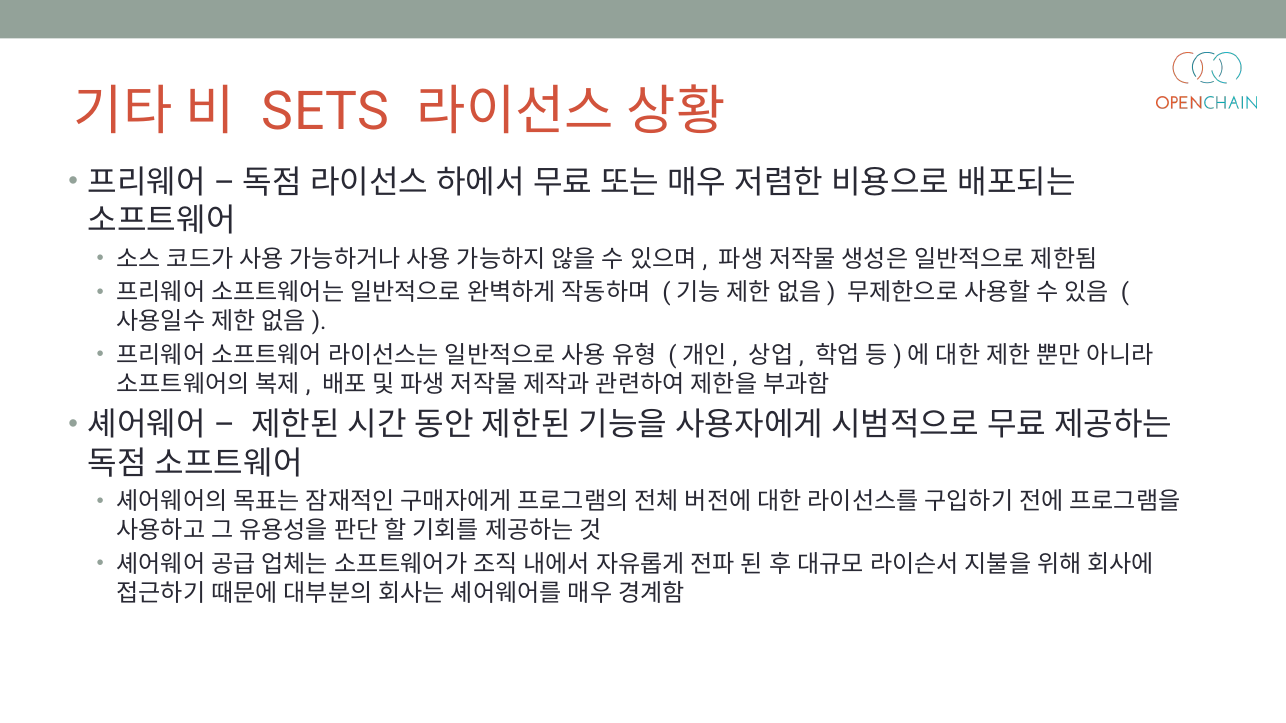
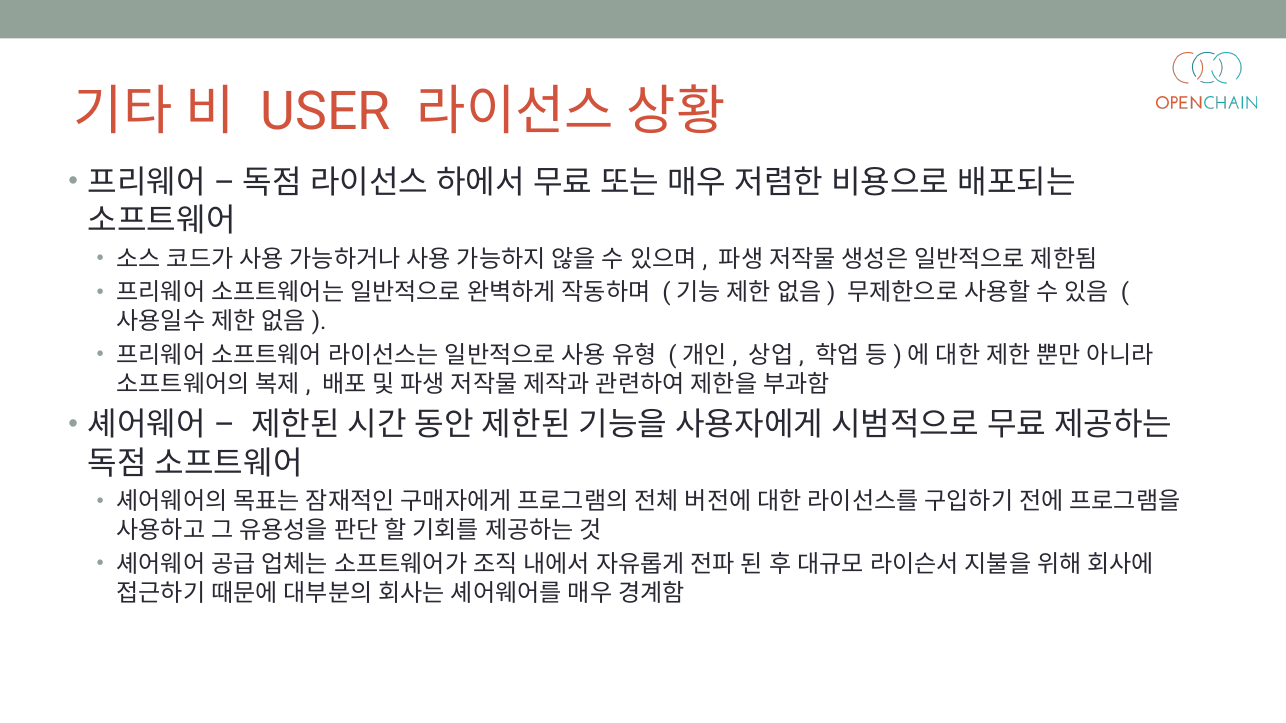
SETS: SETS -> USER
